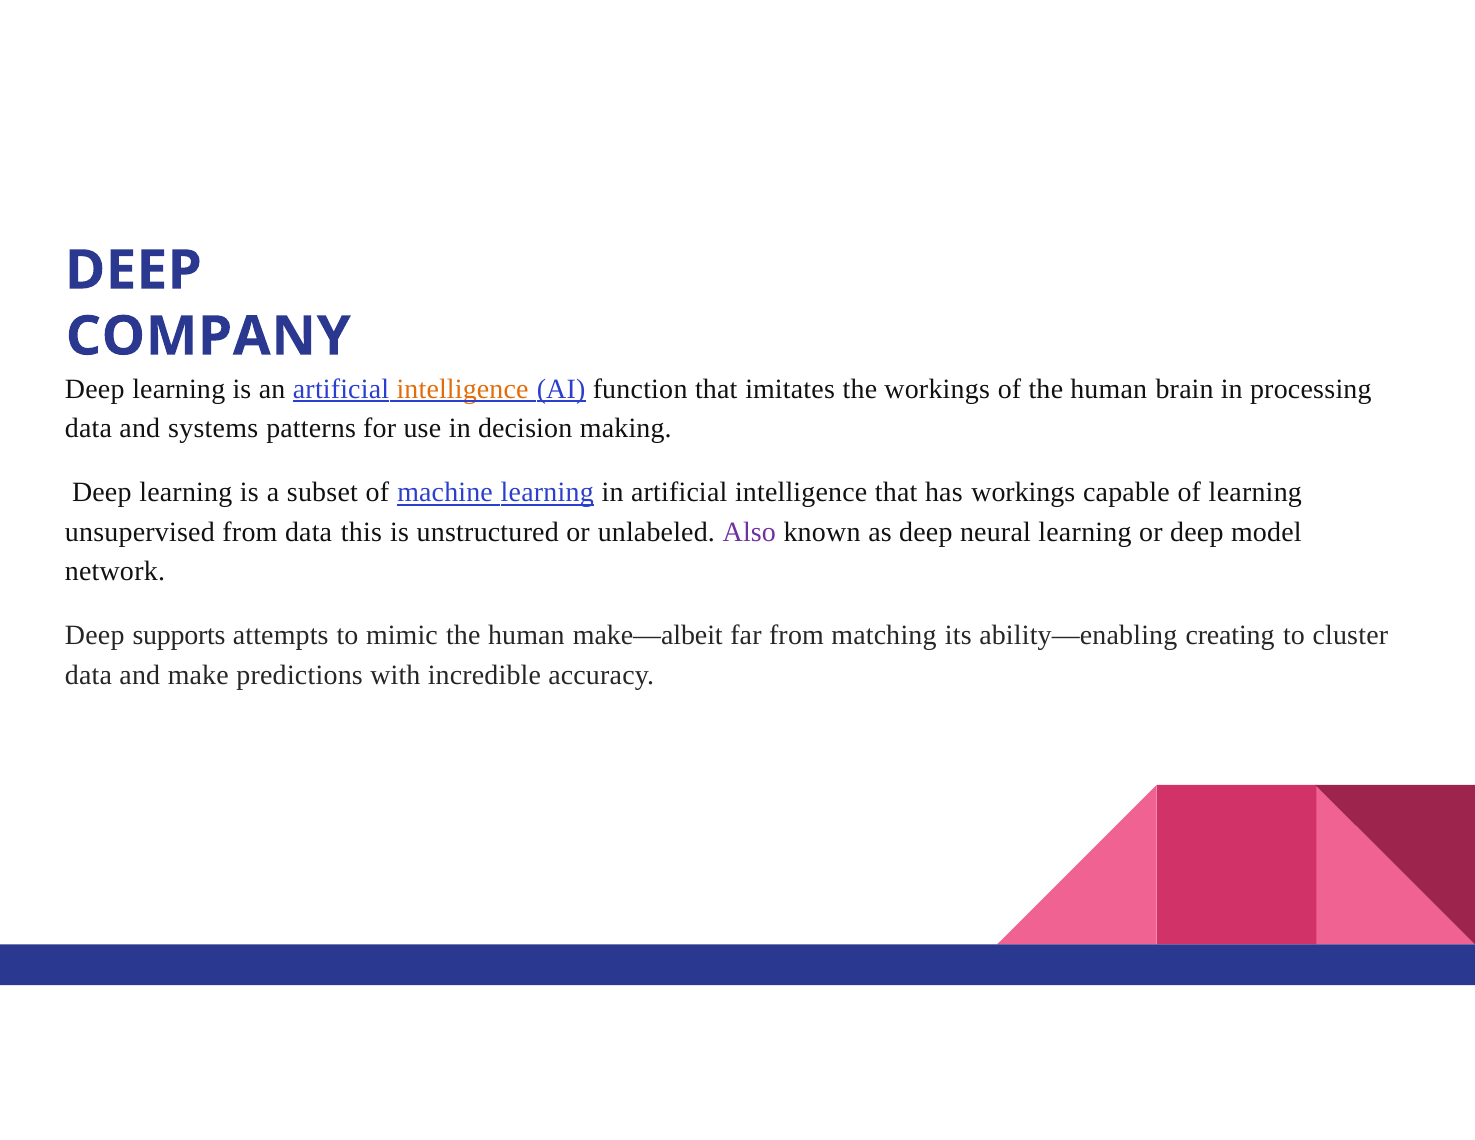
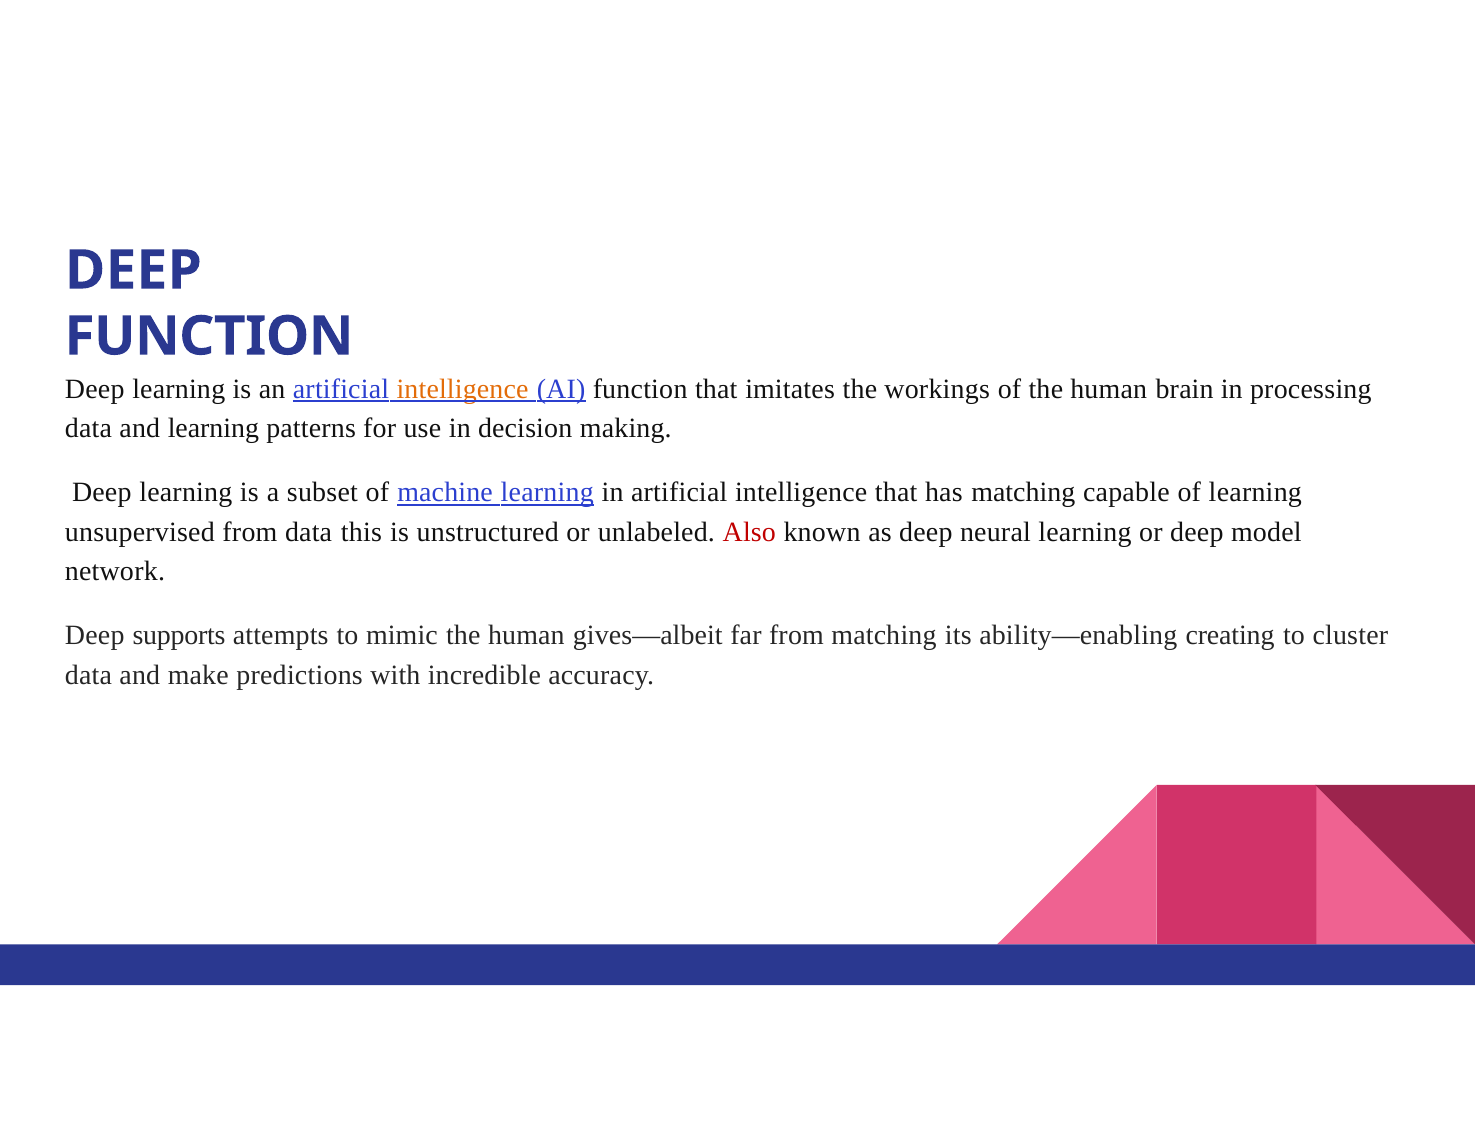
COMPANY at (208, 336): COMPANY -> FUNCTION
and systems: systems -> learning
has workings: workings -> matching
Also colour: purple -> red
make—albeit: make—albeit -> gives—albeit
